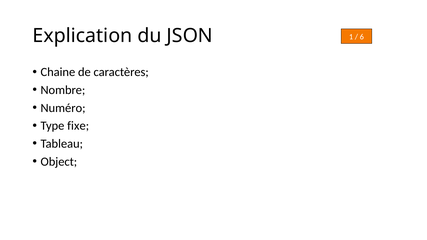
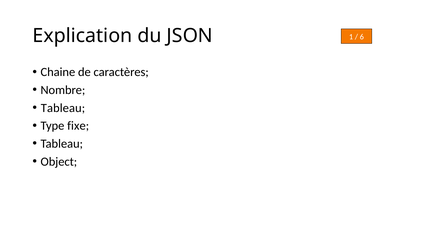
Numéro at (63, 108): Numéro -> Tableau
